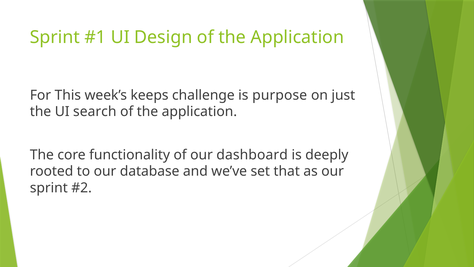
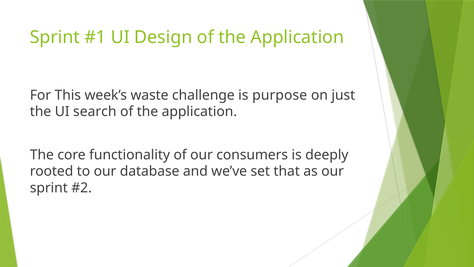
keeps: keeps -> waste
dashboard: dashboard -> consumers
